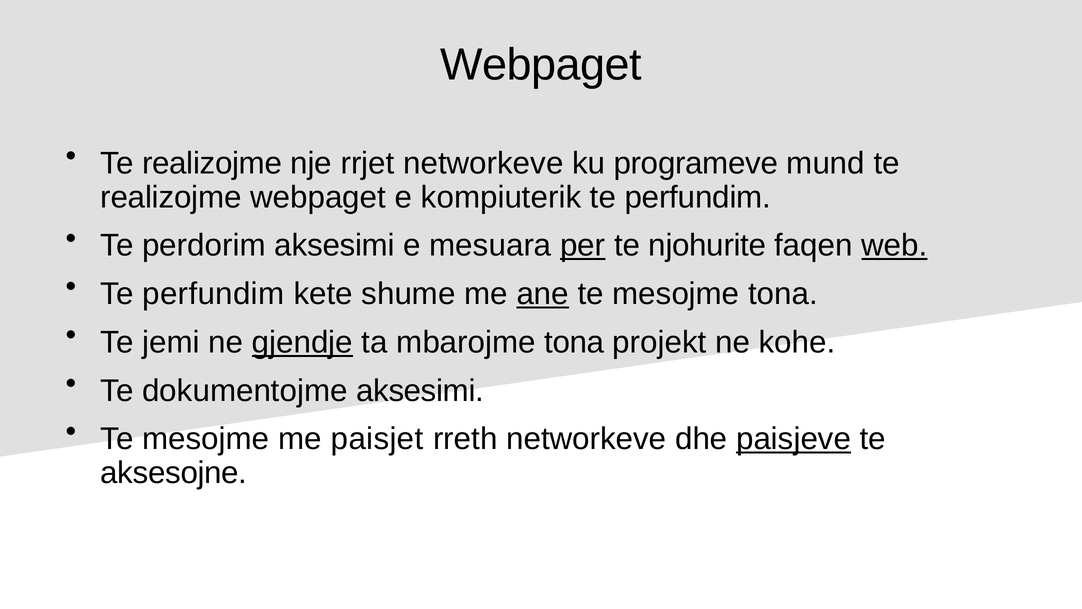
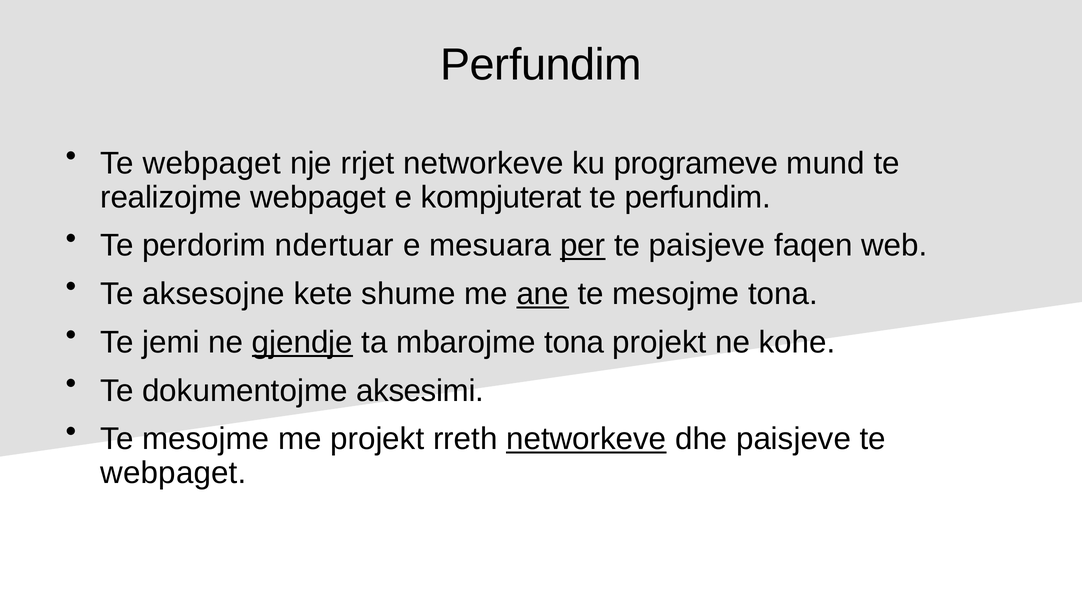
Webpaget at (541, 65): Webpaget -> Perfundim
realizojme at (212, 163): realizojme -> webpaget
kompiuterik: kompiuterik -> kompjuterat
perdorim aksesimi: aksesimi -> ndertuar
te njohurite: njohurite -> paisjeve
web underline: present -> none
perfundim at (213, 294): perfundim -> aksesojne
me paisjet: paisjet -> projekt
networkeve at (586, 439) underline: none -> present
paisjeve at (794, 439) underline: present -> none
aksesojne at (174, 473): aksesojne -> webpaget
